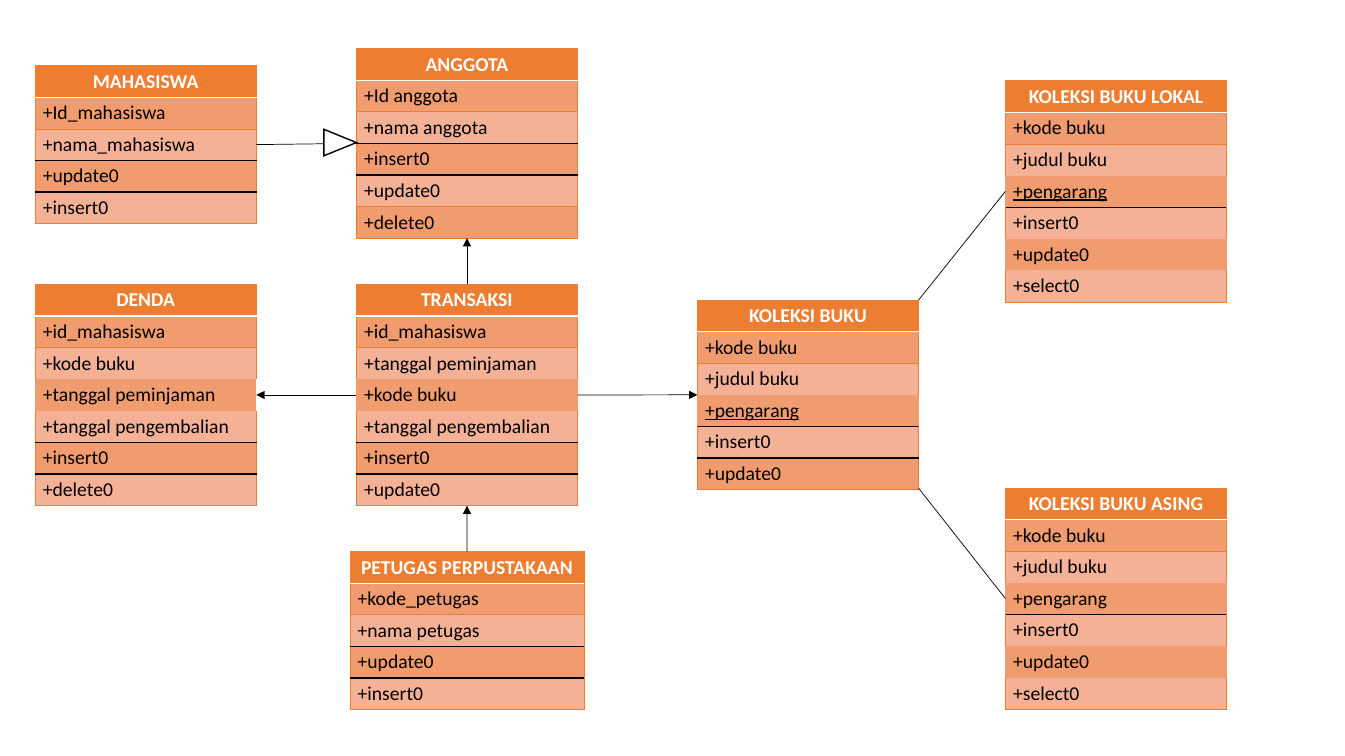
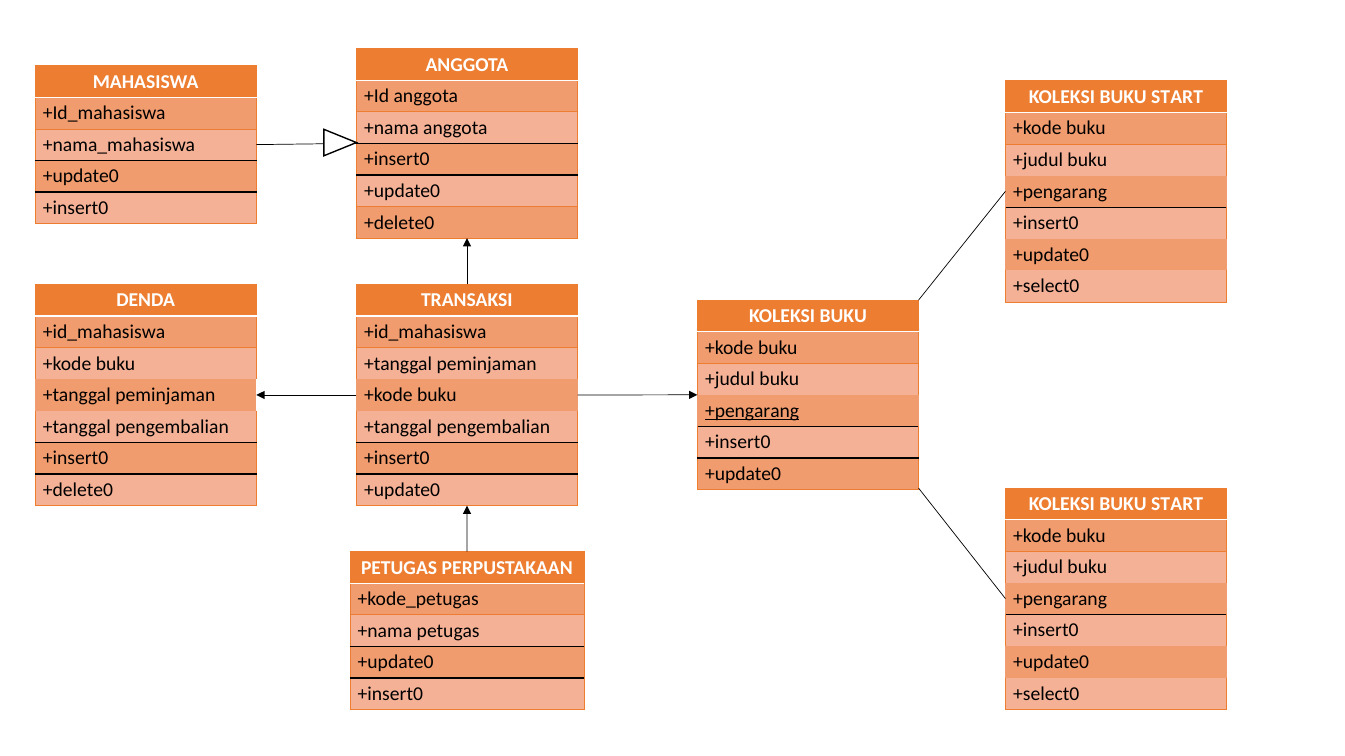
LOKAL at (1177, 97): LOKAL -> START
+pengarang at (1060, 192) underline: present -> none
ASING at (1177, 504): ASING -> START
